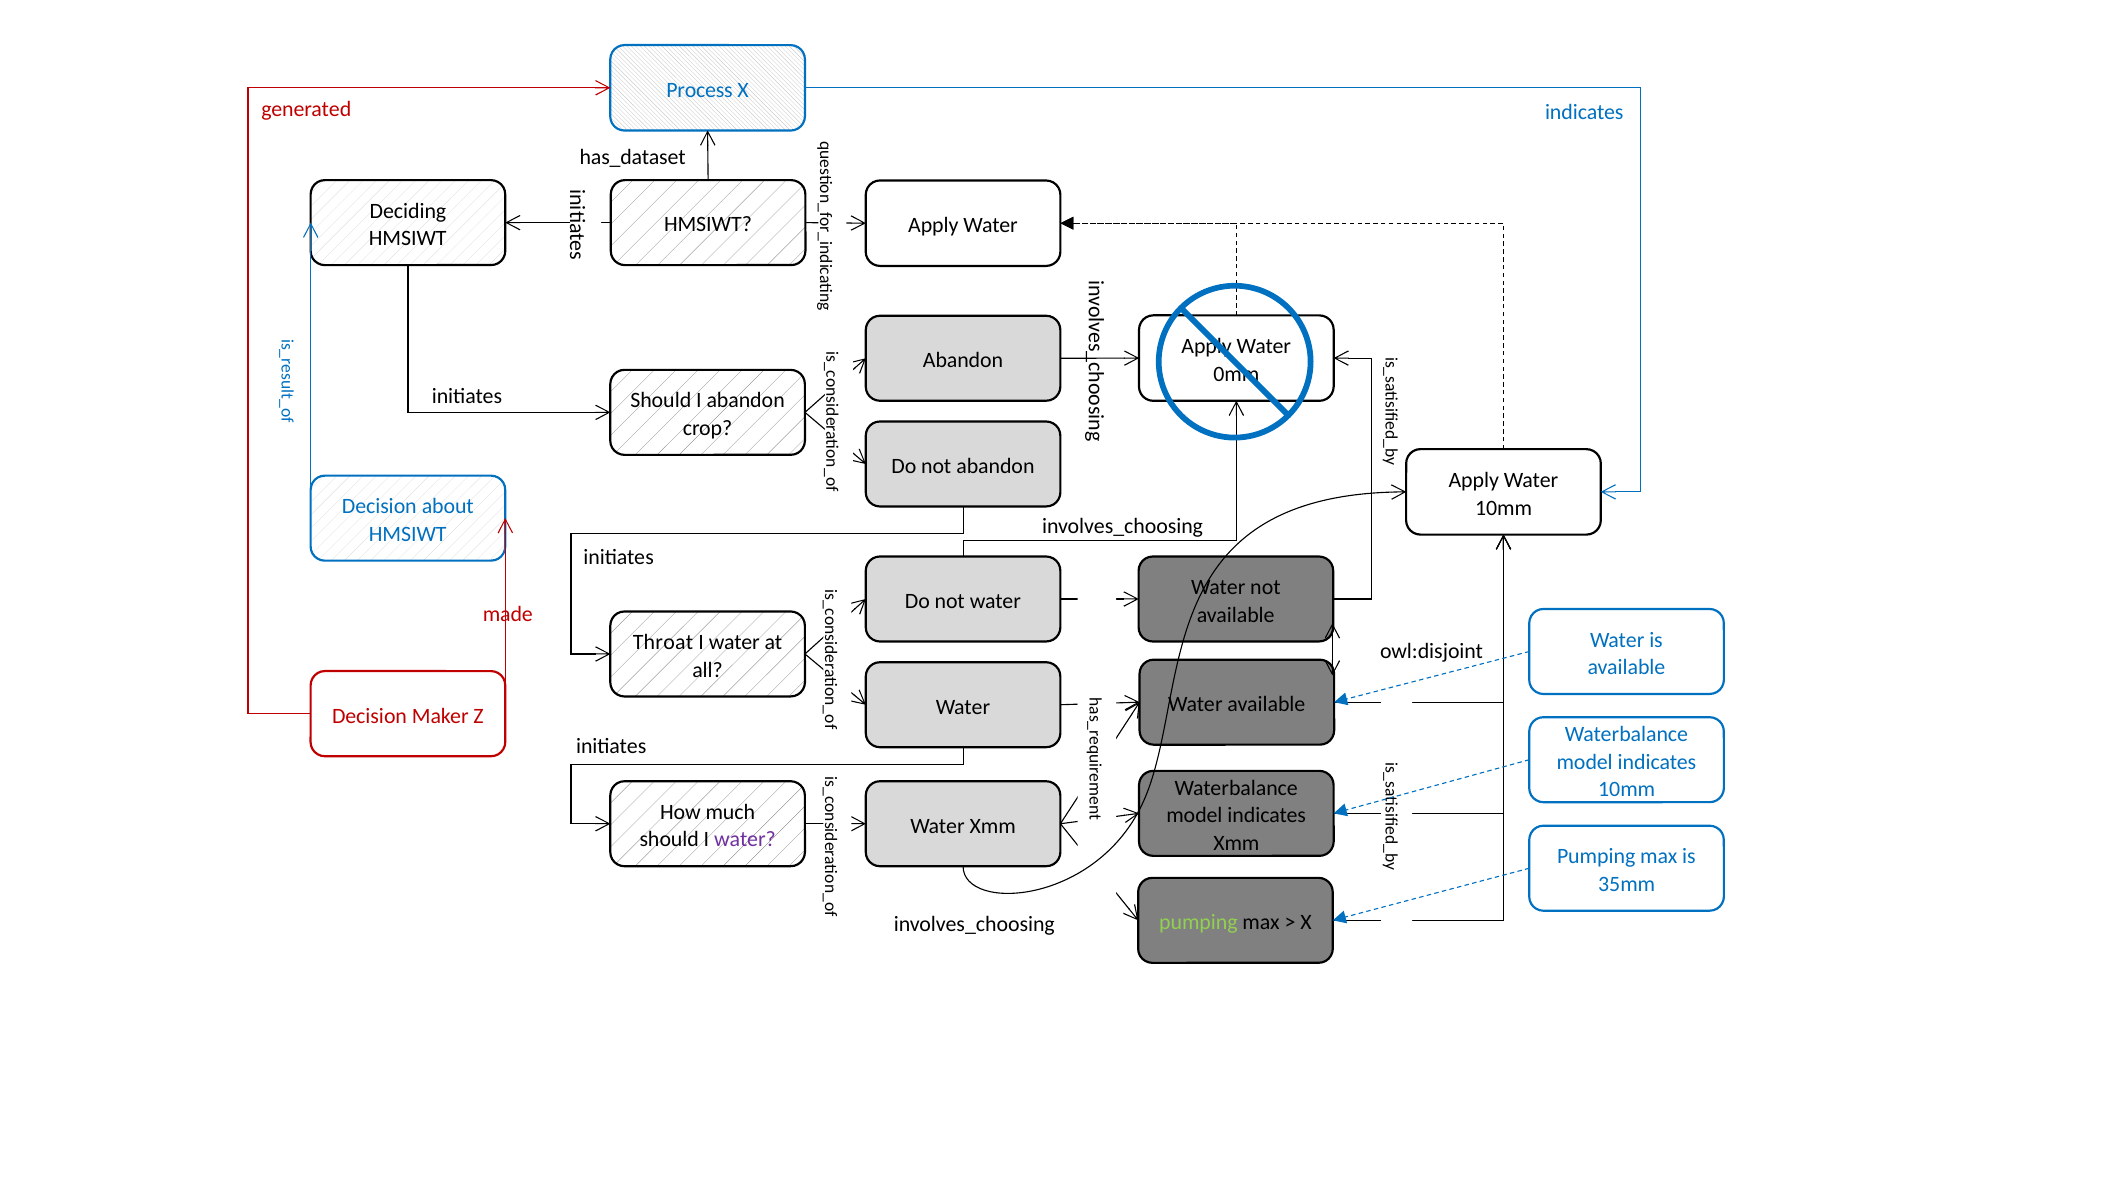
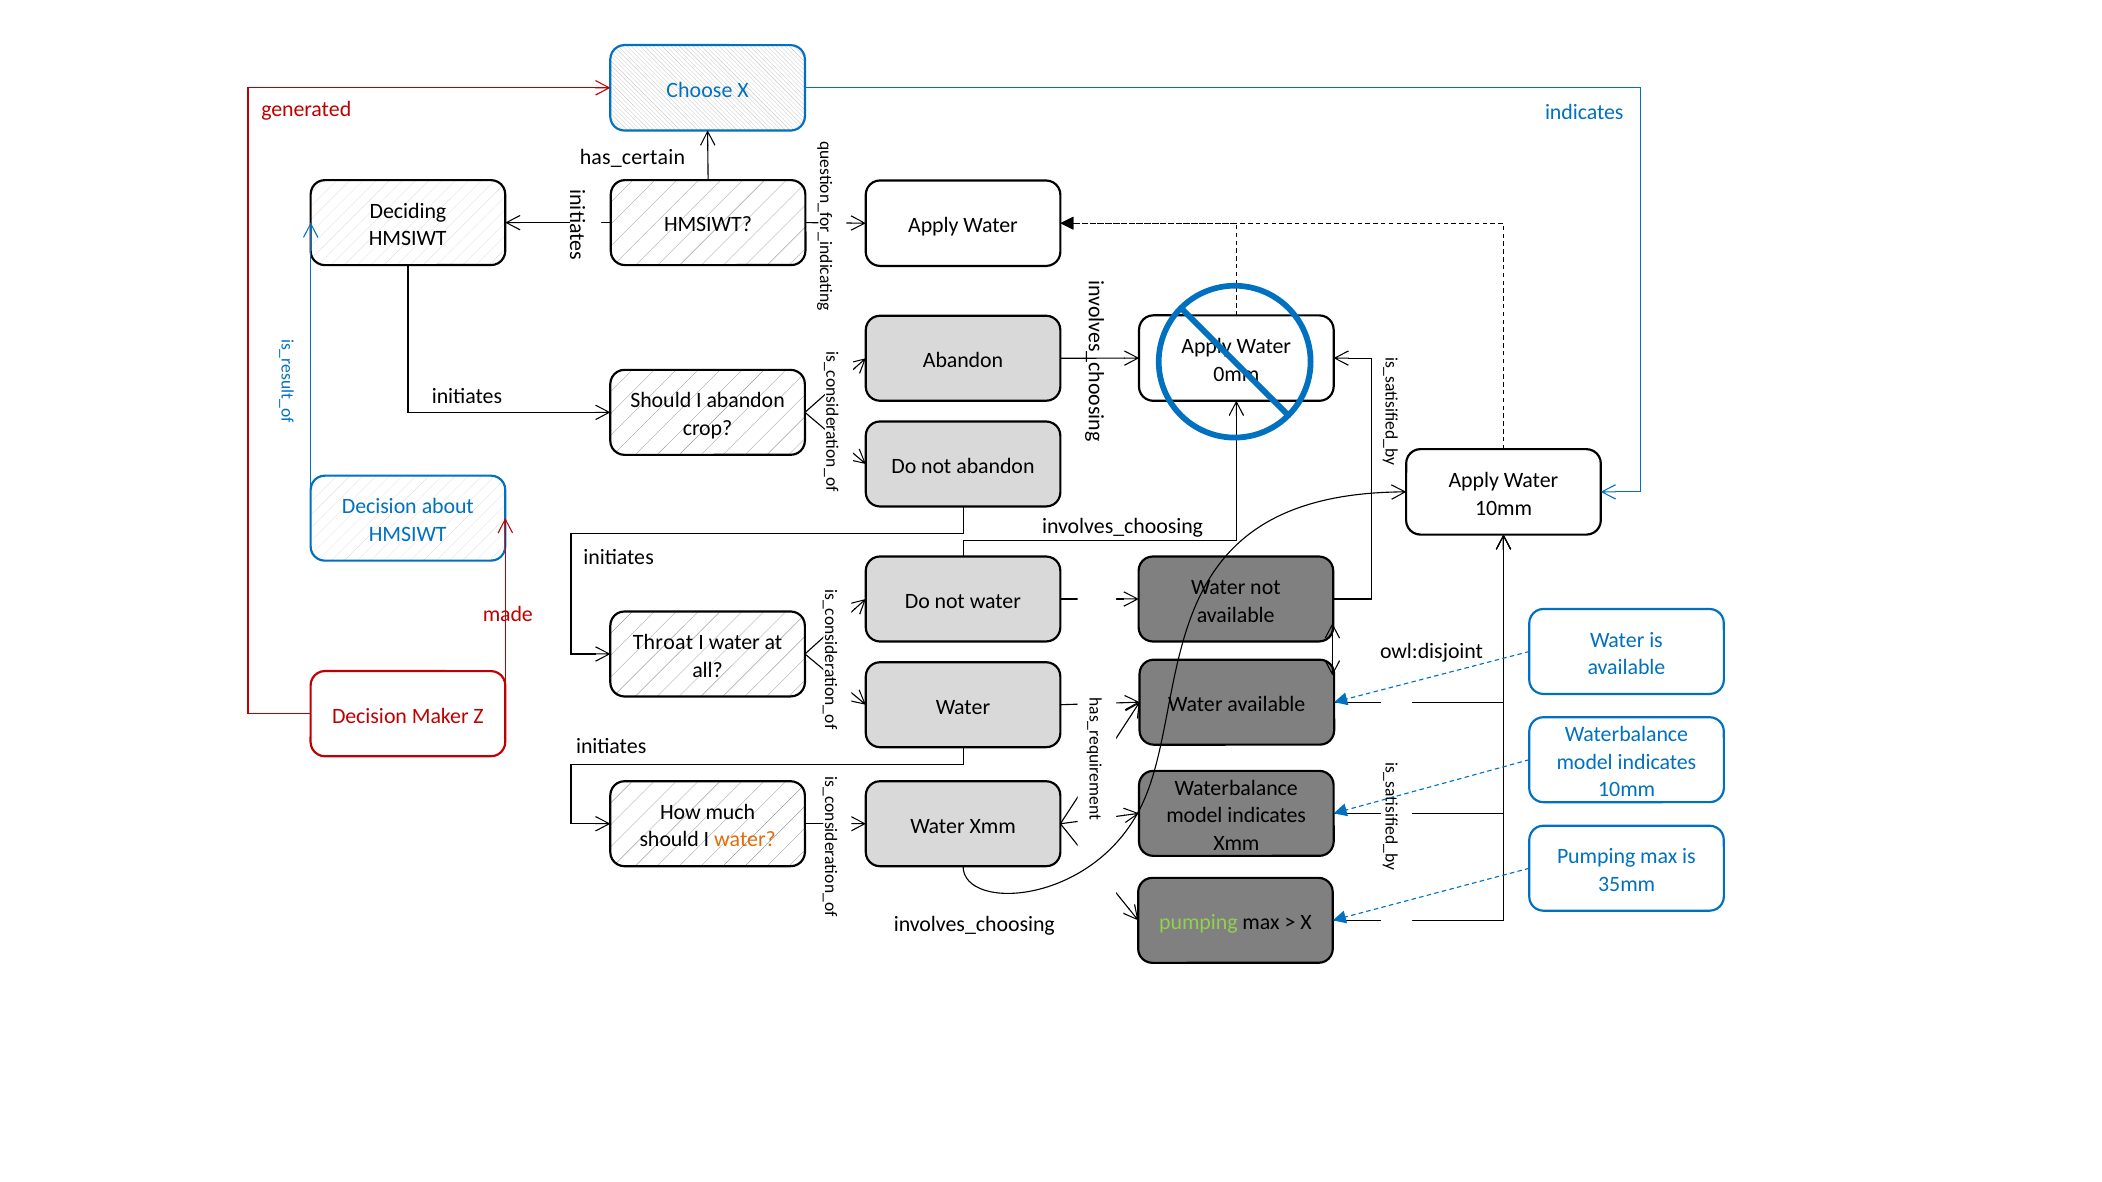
Process: Process -> Choose
has_dataset: has_dataset -> has_certain
water at (745, 840) colour: purple -> orange
